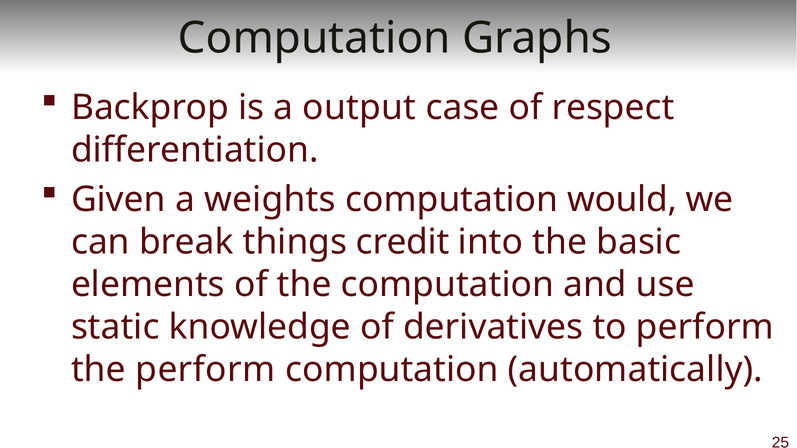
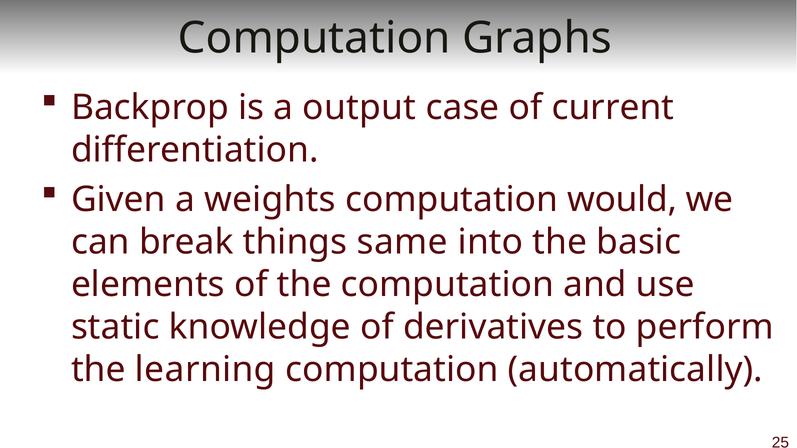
respect: respect -> current
credit: credit -> same
the perform: perform -> learning
